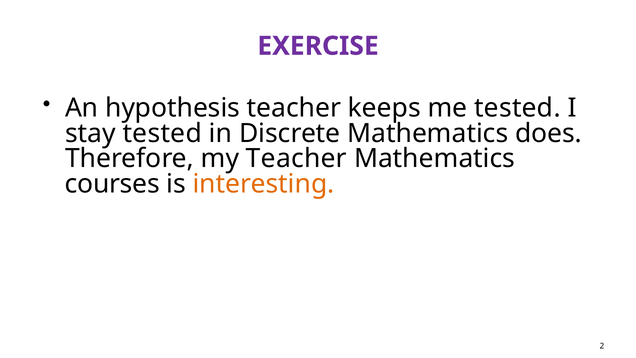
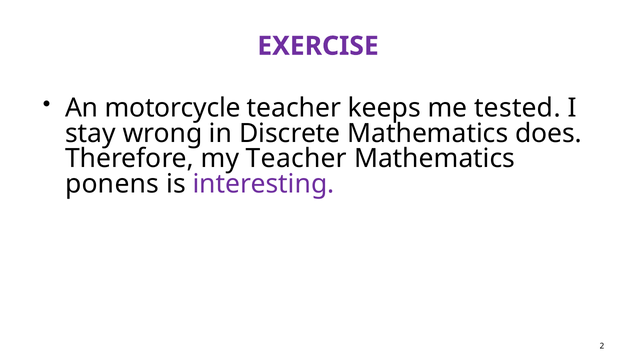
hypothesis: hypothesis -> motorcycle
stay tested: tested -> wrong
courses: courses -> ponens
interesting colour: orange -> purple
